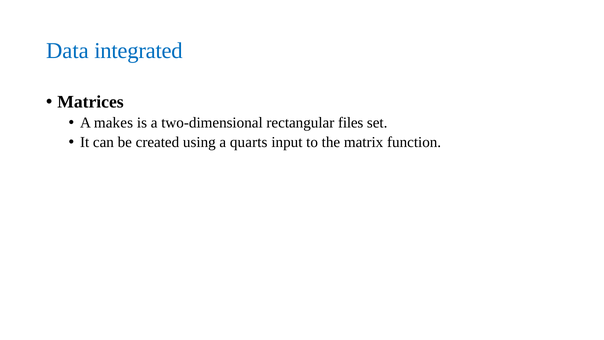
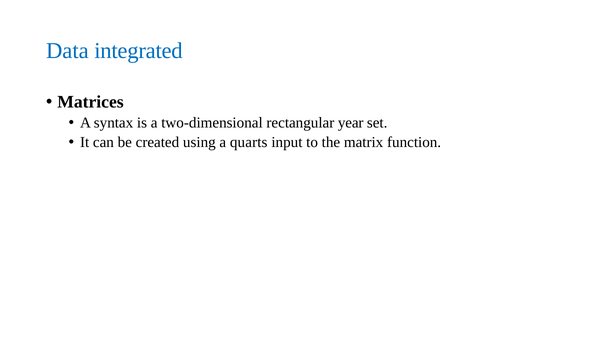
makes: makes -> syntax
files: files -> year
